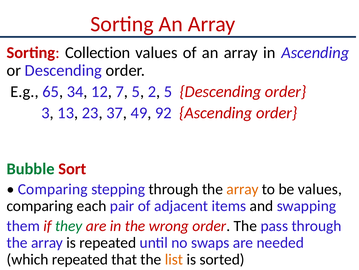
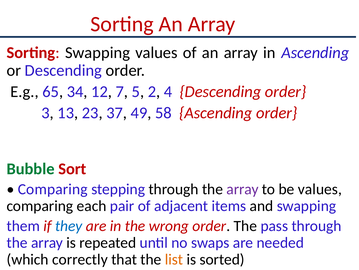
Sorting Collection: Collection -> Swapping
2 5: 5 -> 4
92: 92 -> 58
array at (243, 189) colour: orange -> purple
they colour: green -> blue
which repeated: repeated -> correctly
